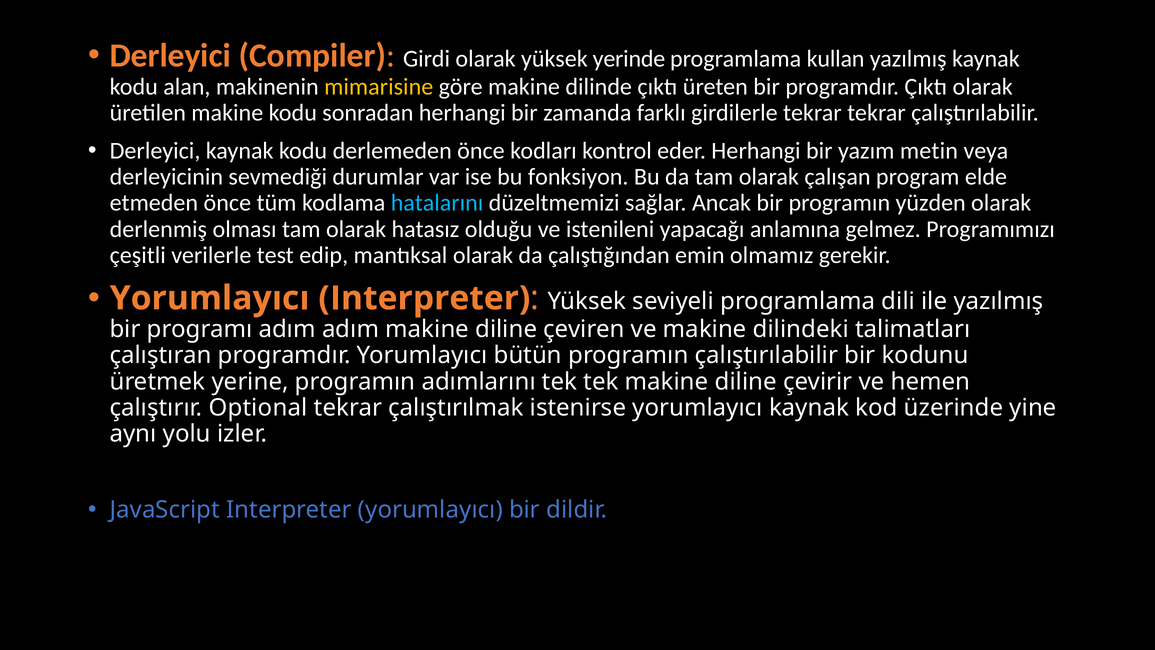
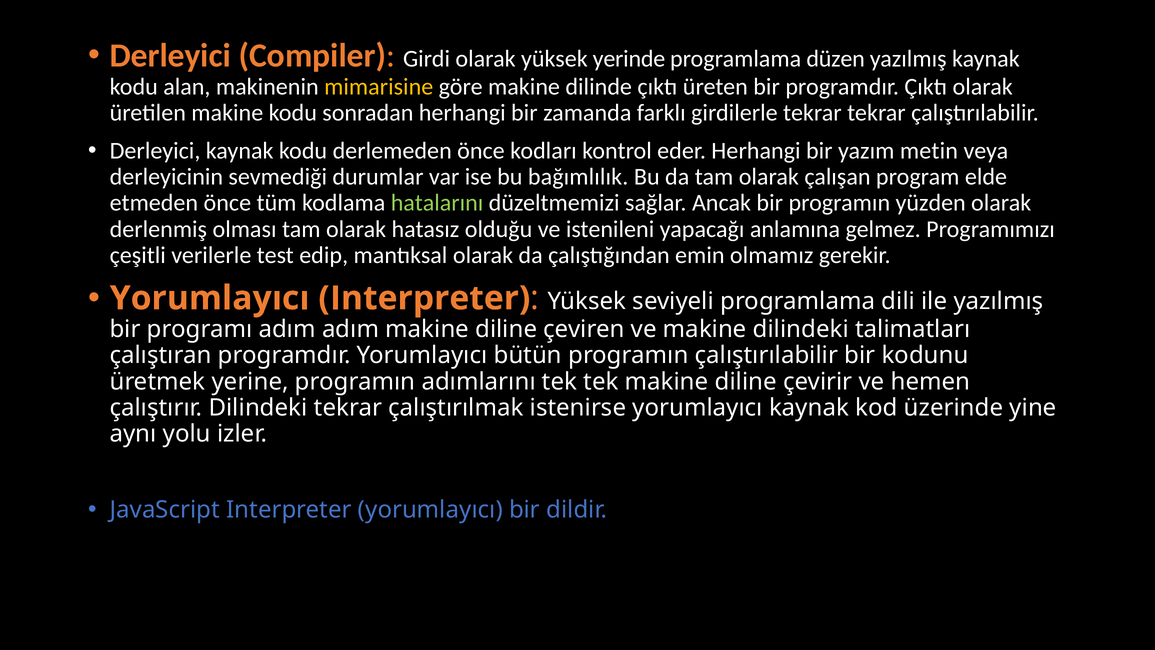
kullan: kullan -> düzen
fonksiyon: fonksiyon -> bağımlılık
hatalarını colour: light blue -> light green
çalıştırır Optional: Optional -> Dilindeki
